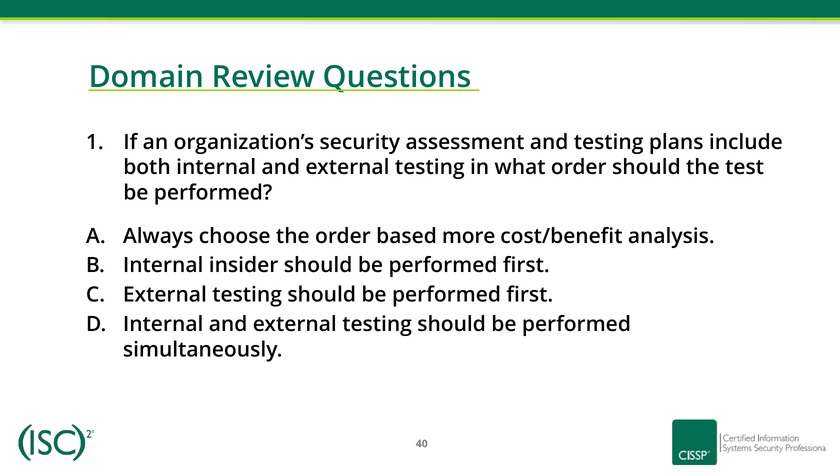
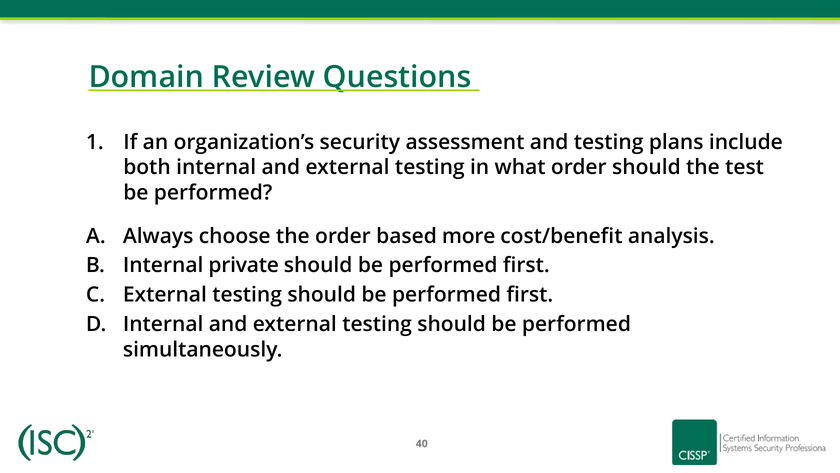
insider: insider -> private
